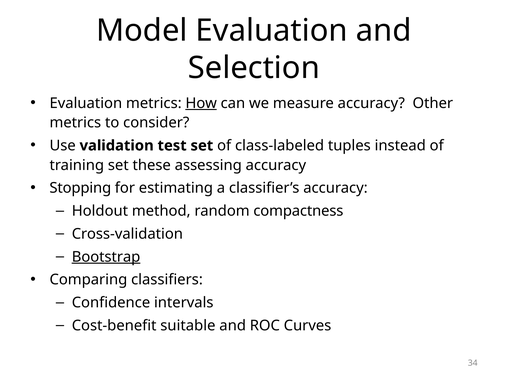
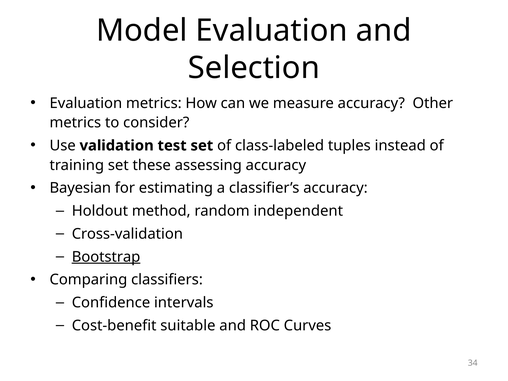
How underline: present -> none
Stopping: Stopping -> Bayesian
compactness: compactness -> independent
